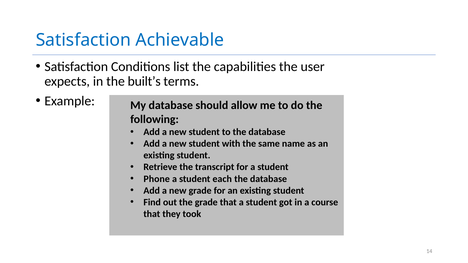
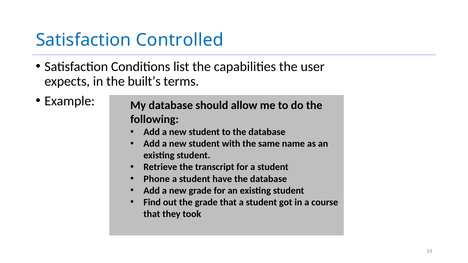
Achievable: Achievable -> Controlled
each: each -> have
